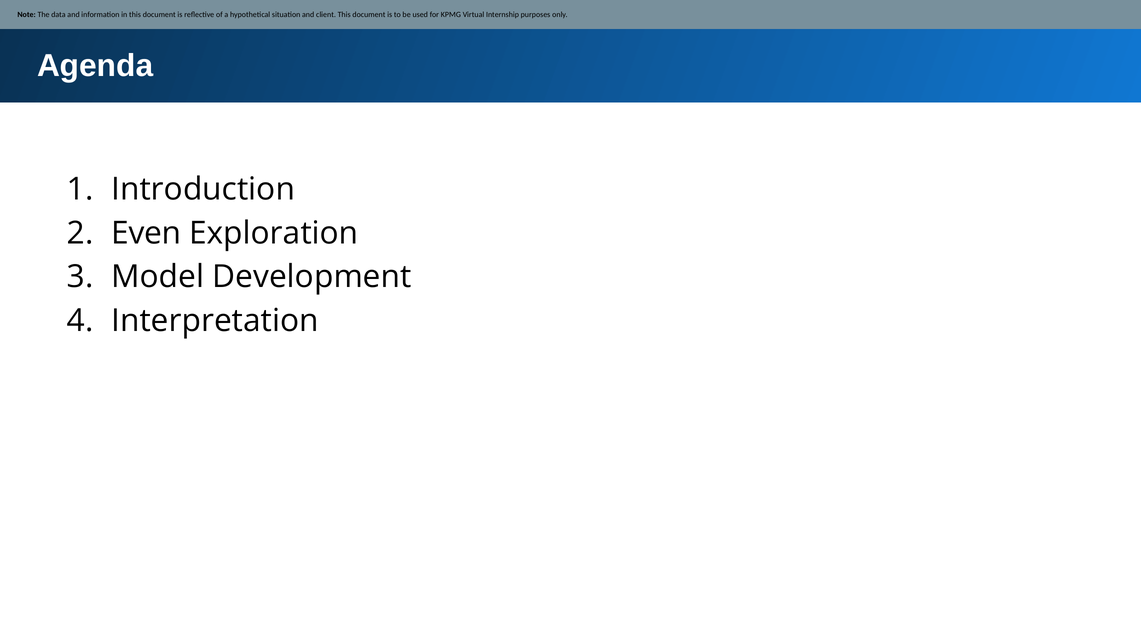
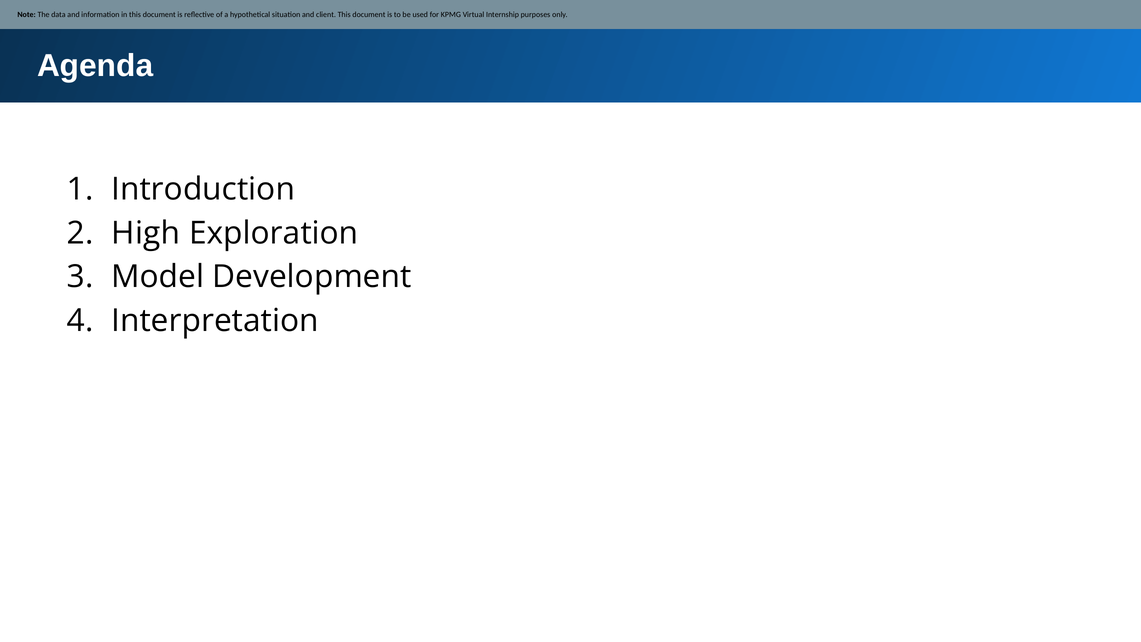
Even: Even -> High
